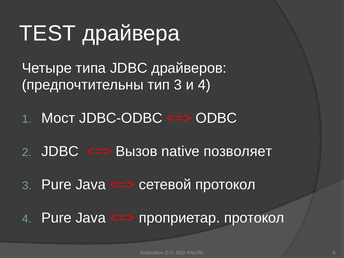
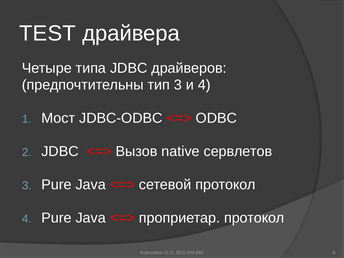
позволяет: позволяет -> сервлетов
